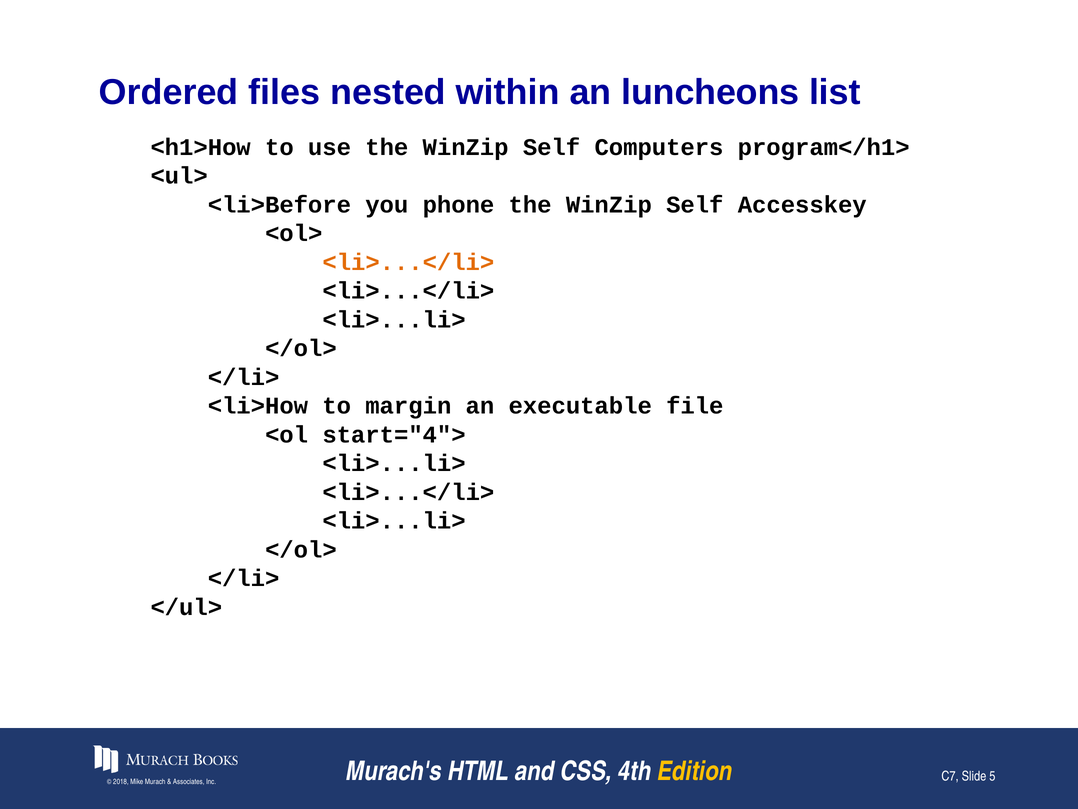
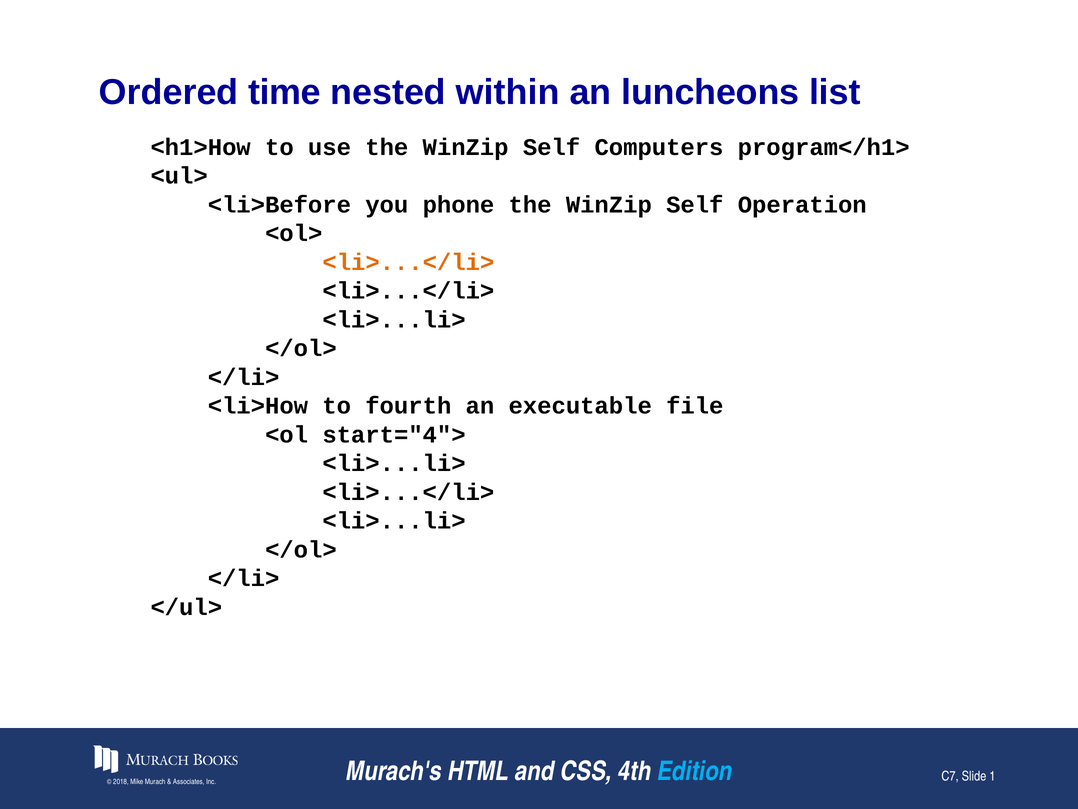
files: files -> time
Accesskey: Accesskey -> Operation
margin: margin -> fourth
Edition colour: yellow -> light blue
5: 5 -> 1
